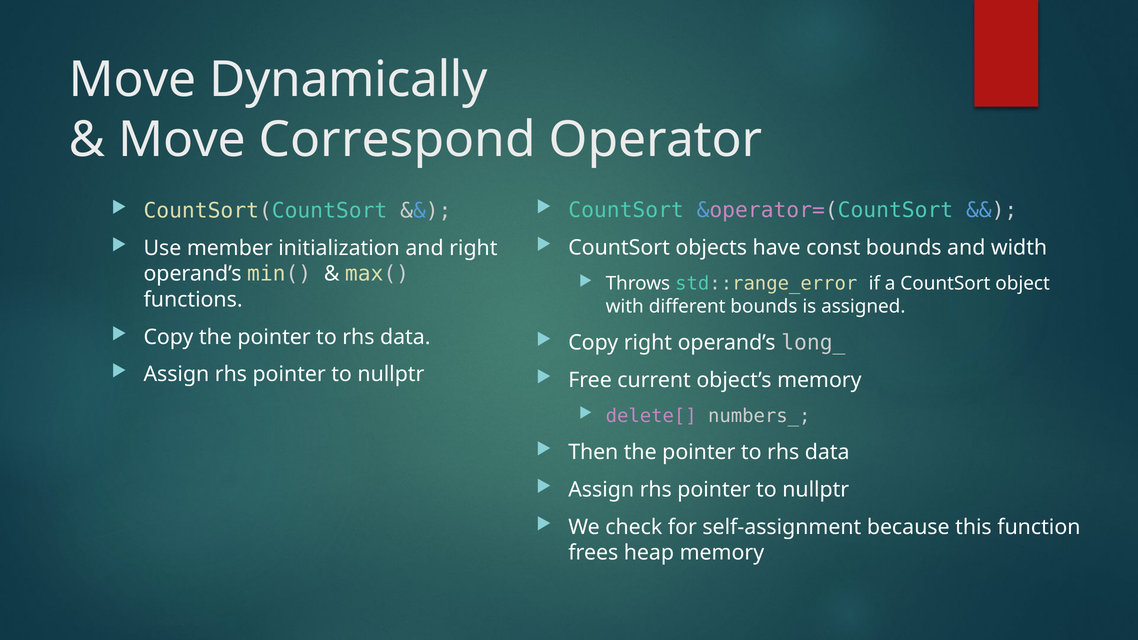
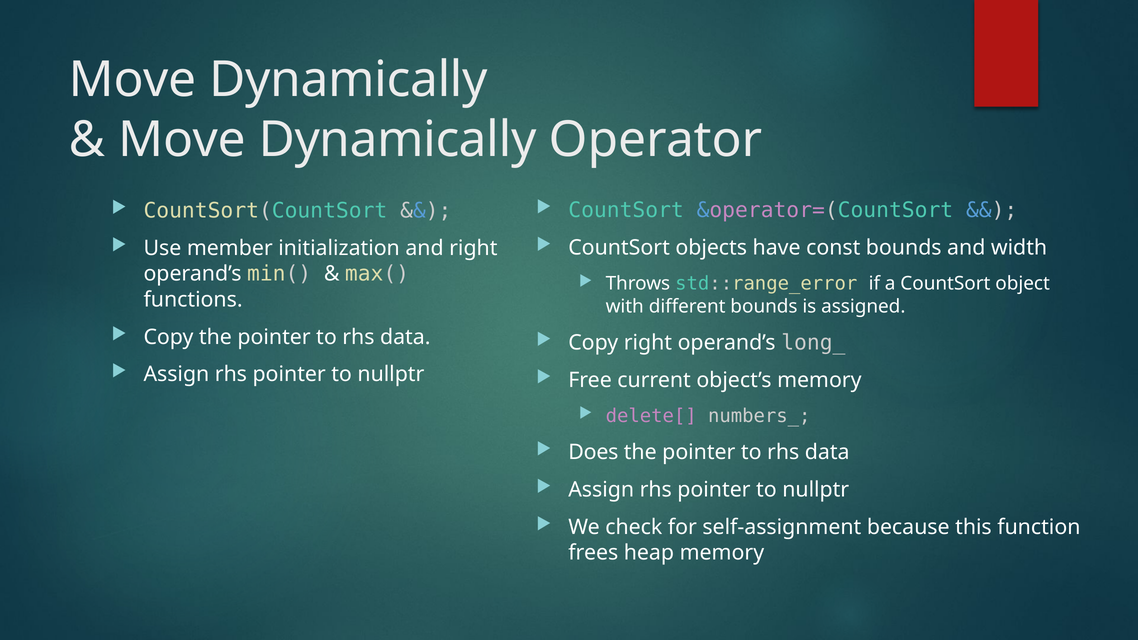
Correspond at (397, 140): Correspond -> Dynamically
Then: Then -> Does
